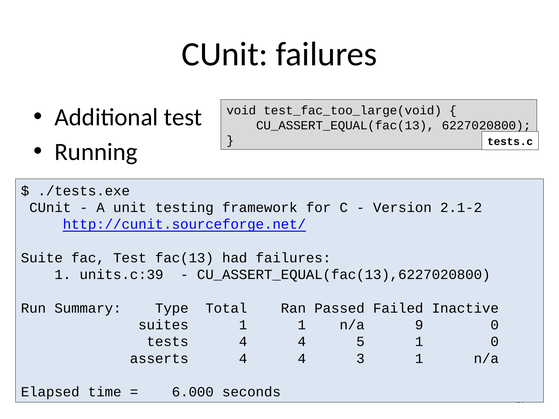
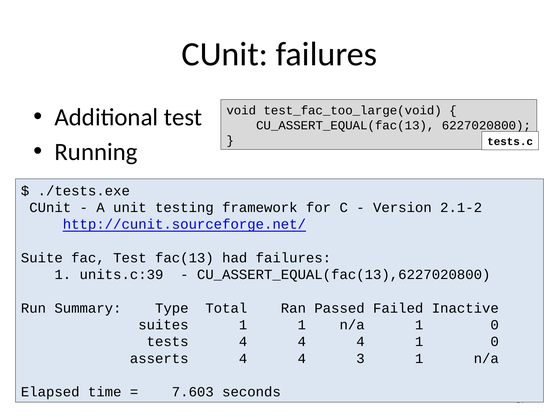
n/a 9: 9 -> 1
4 4 5: 5 -> 4
6.000: 6.000 -> 7.603
